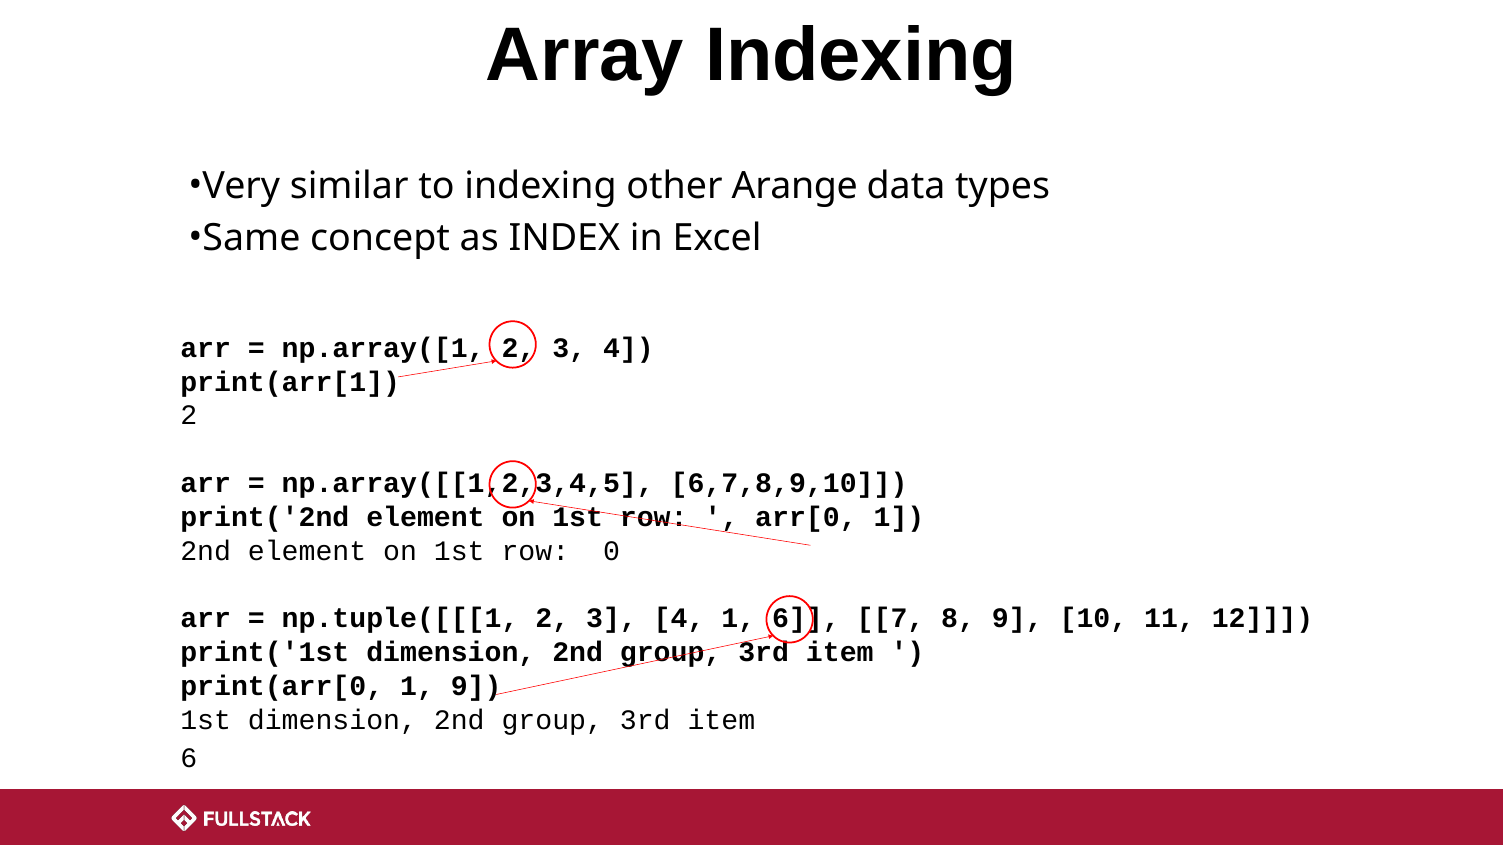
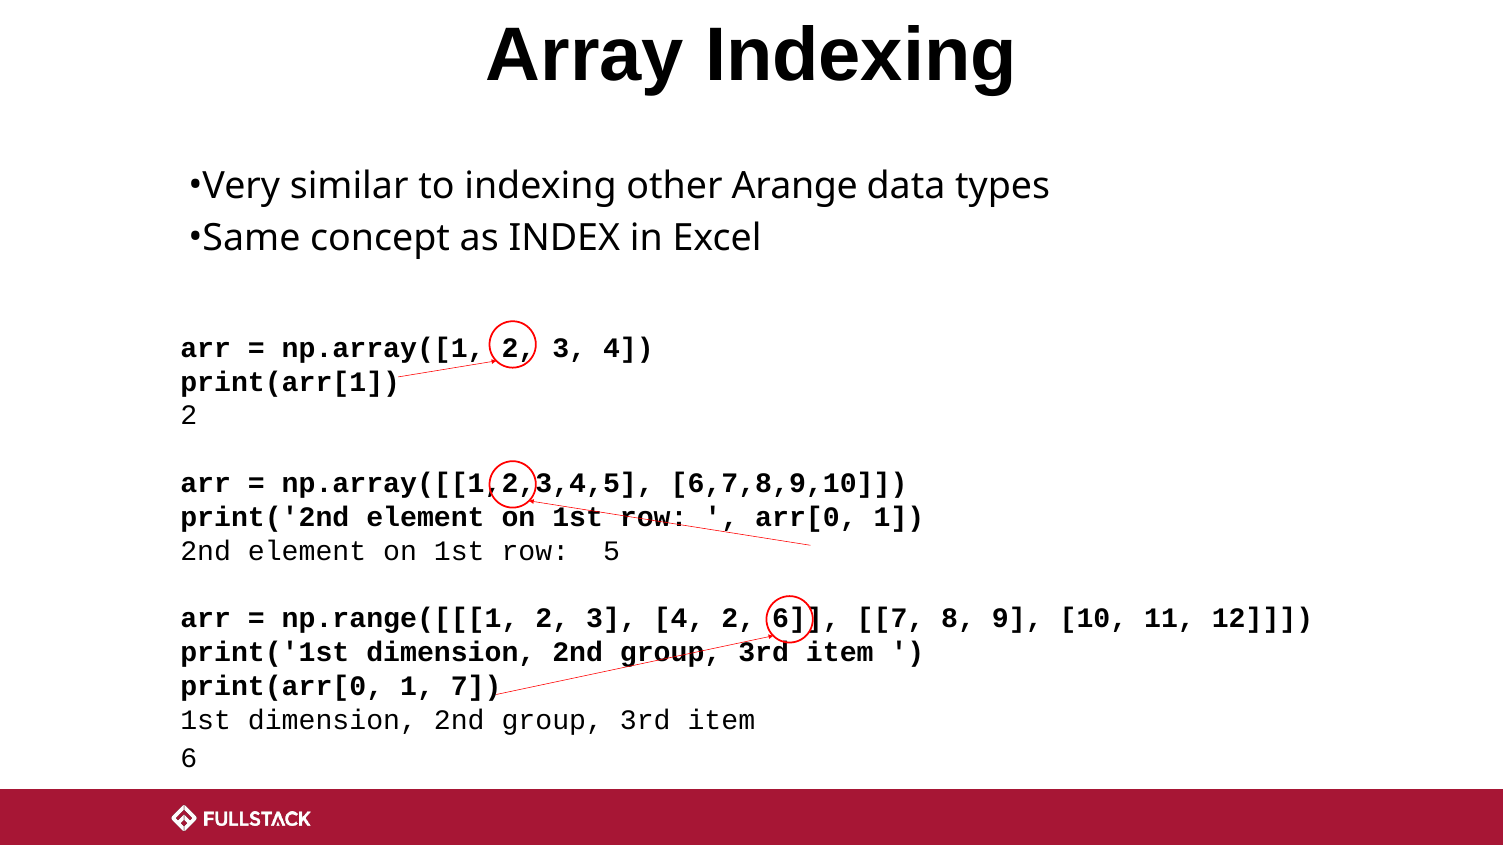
0: 0 -> 5
np.tuple([[[1: np.tuple([[[1 -> np.range([[[1
4 1: 1 -> 2
1 9: 9 -> 7
